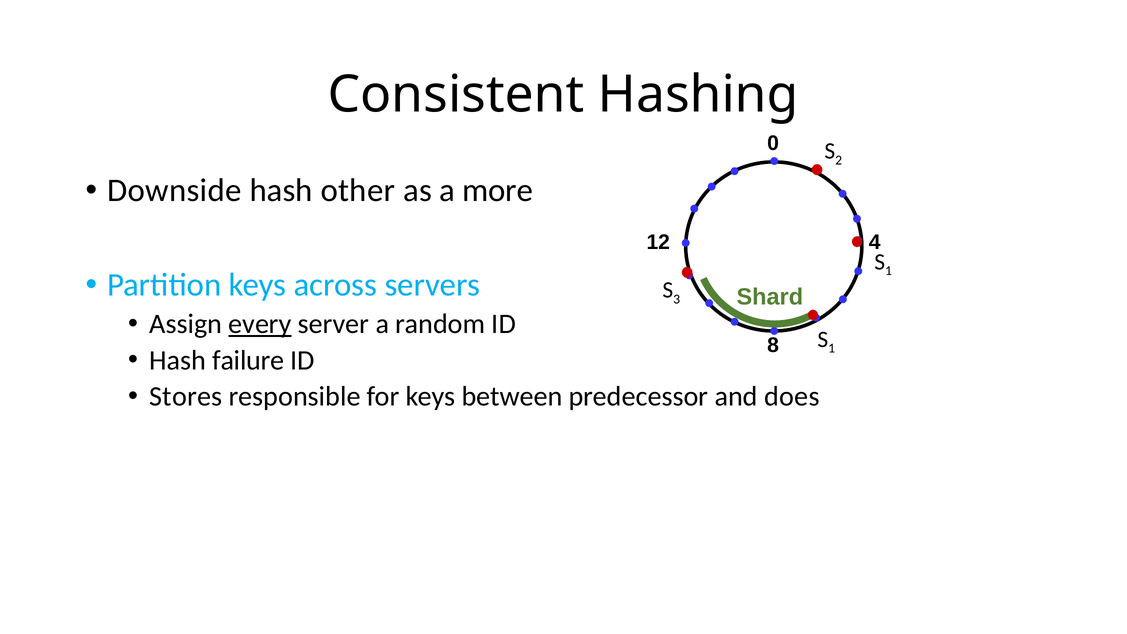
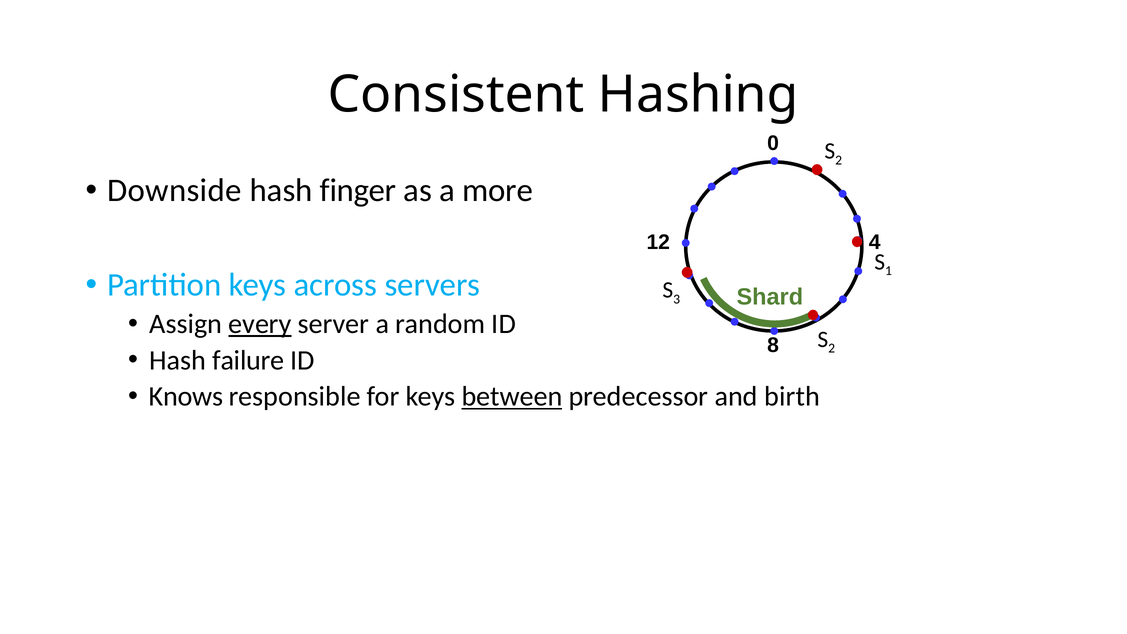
other: other -> finger
1 at (832, 348): 1 -> 2
Stores: Stores -> Knows
between underline: none -> present
does: does -> birth
